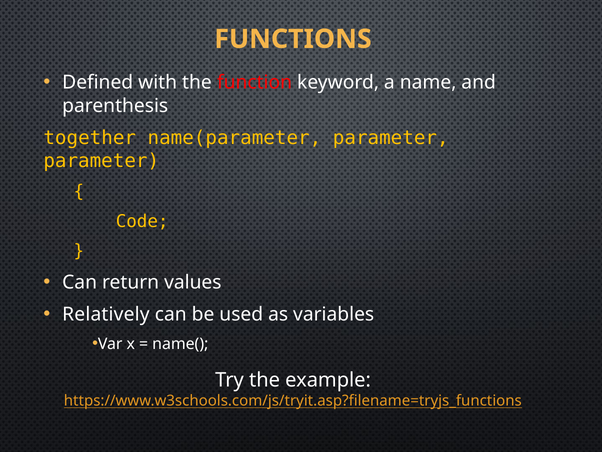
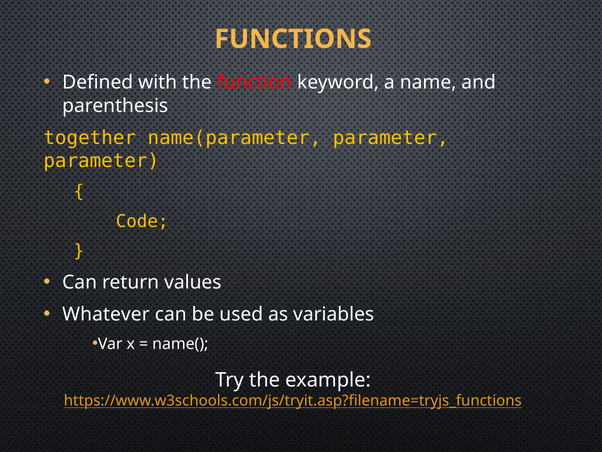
Relatively: Relatively -> Whatever
